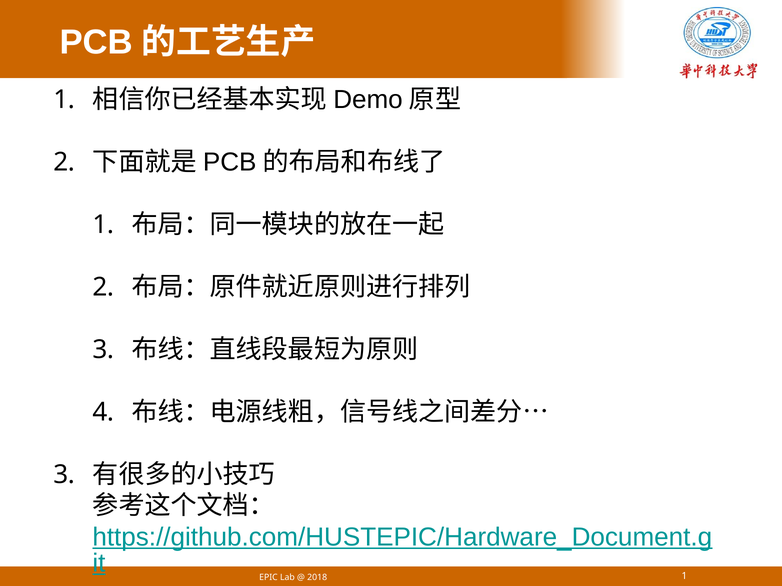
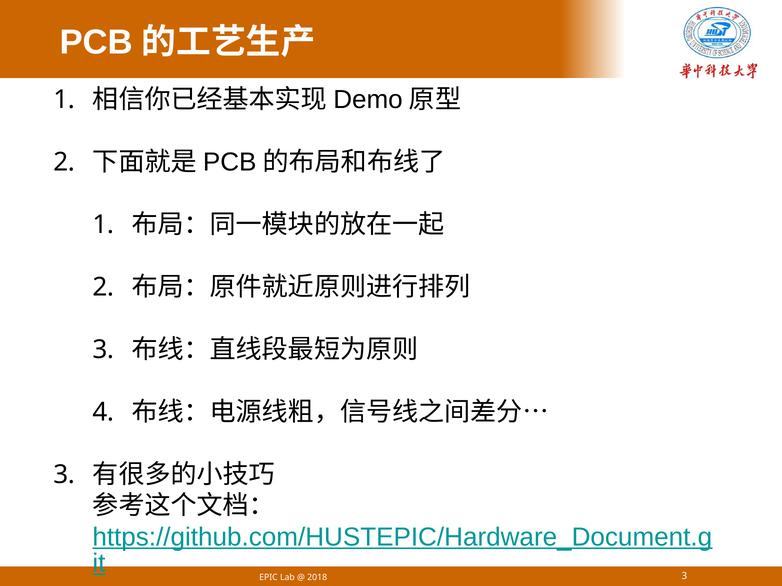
2018 1: 1 -> 3
